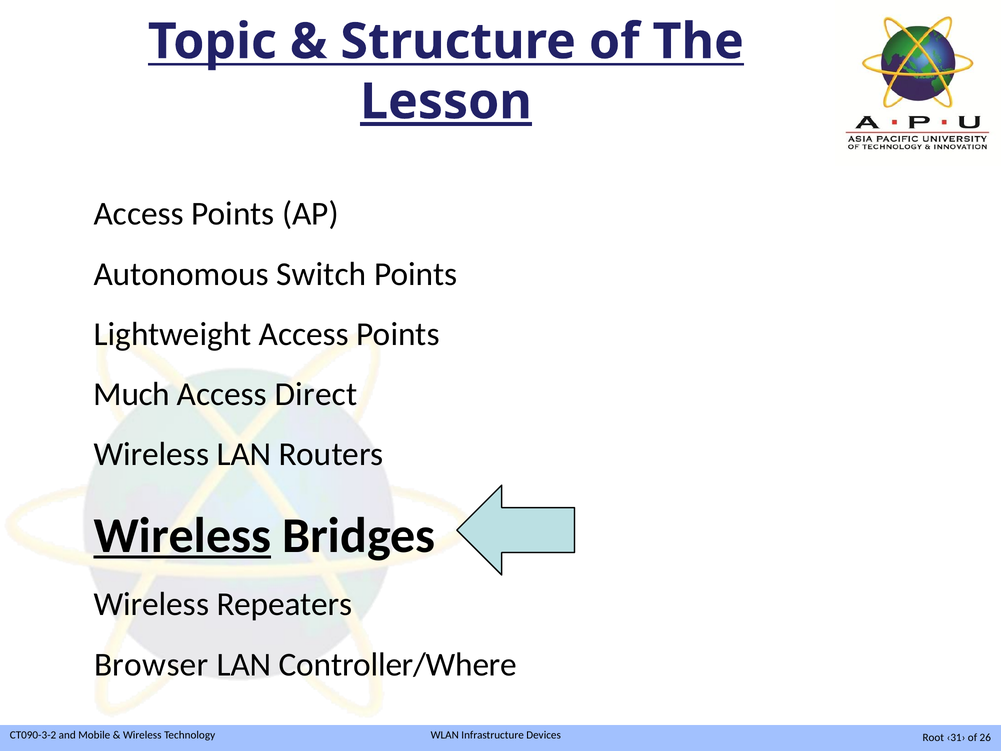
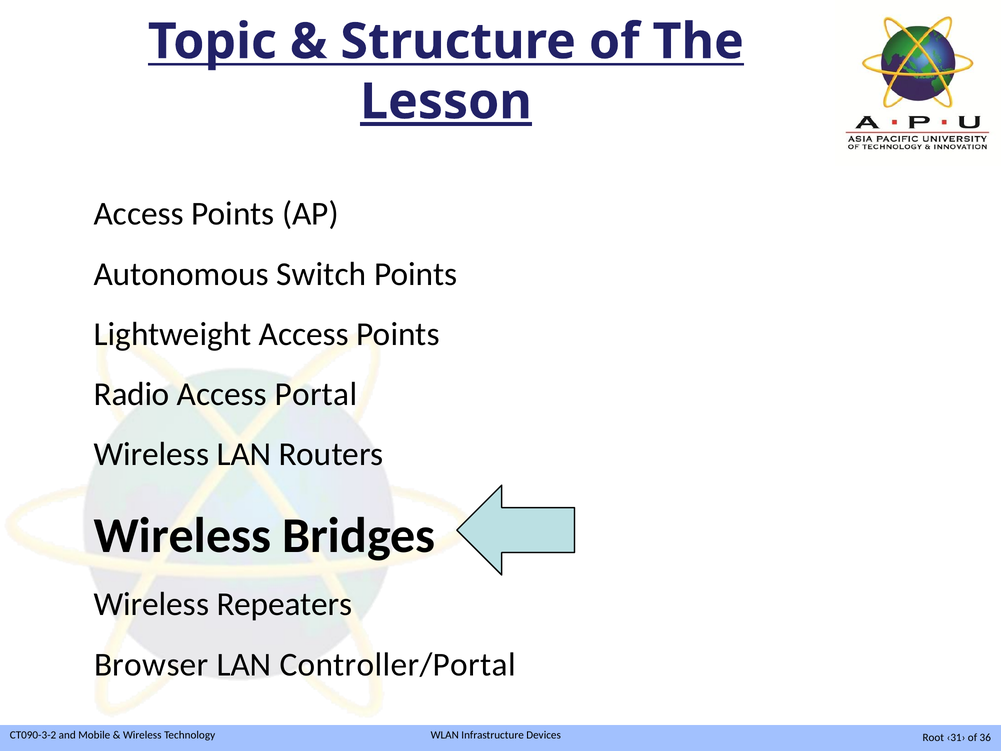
Much: Much -> Radio
Direct: Direct -> Portal
Wireless at (182, 535) underline: present -> none
Controller/Where: Controller/Where -> Controller/Portal
26: 26 -> 36
